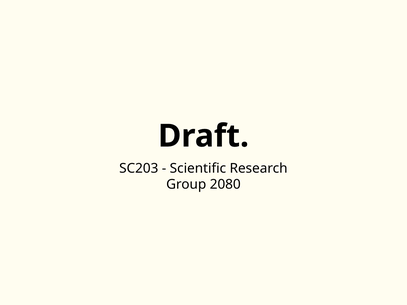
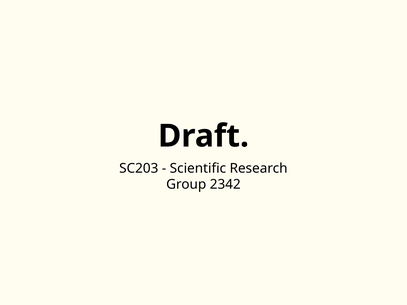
2080: 2080 -> 2342
